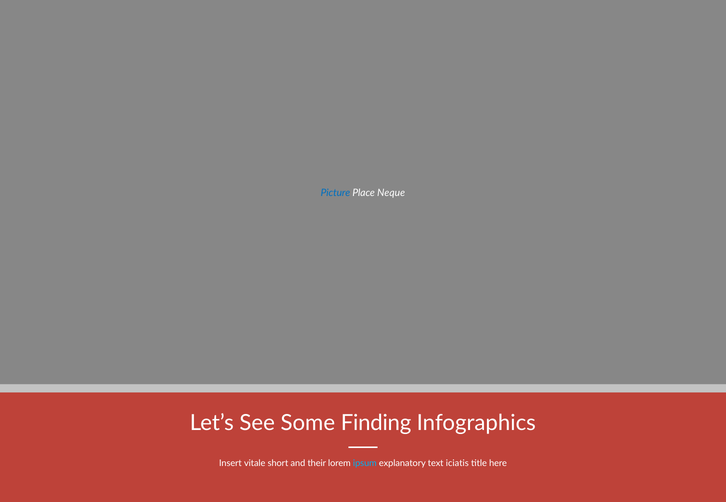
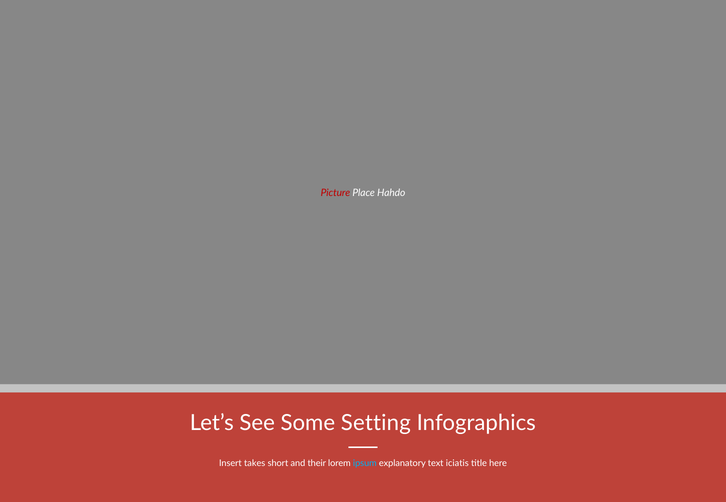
Picture colour: blue -> red
Neque: Neque -> Hahdo
Finding: Finding -> Setting
vitale: vitale -> takes
